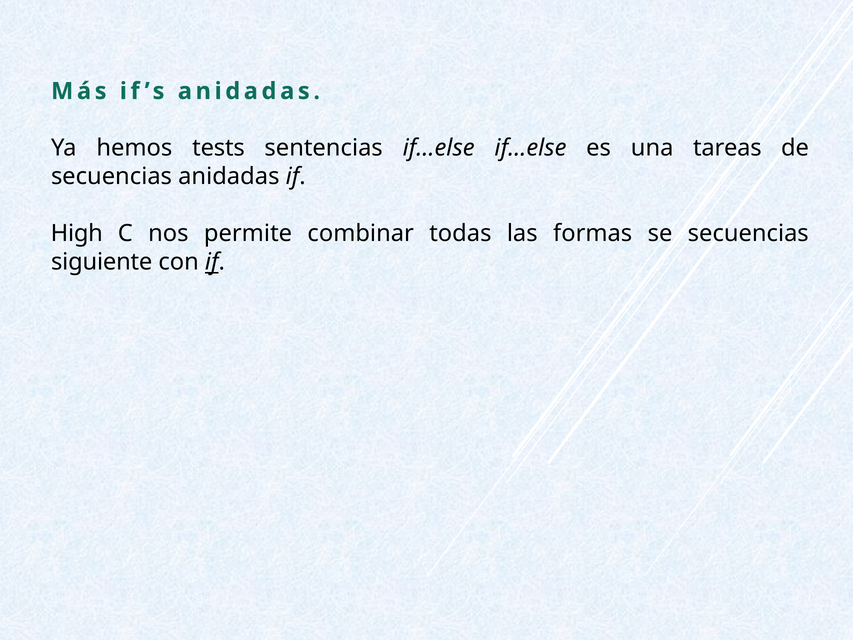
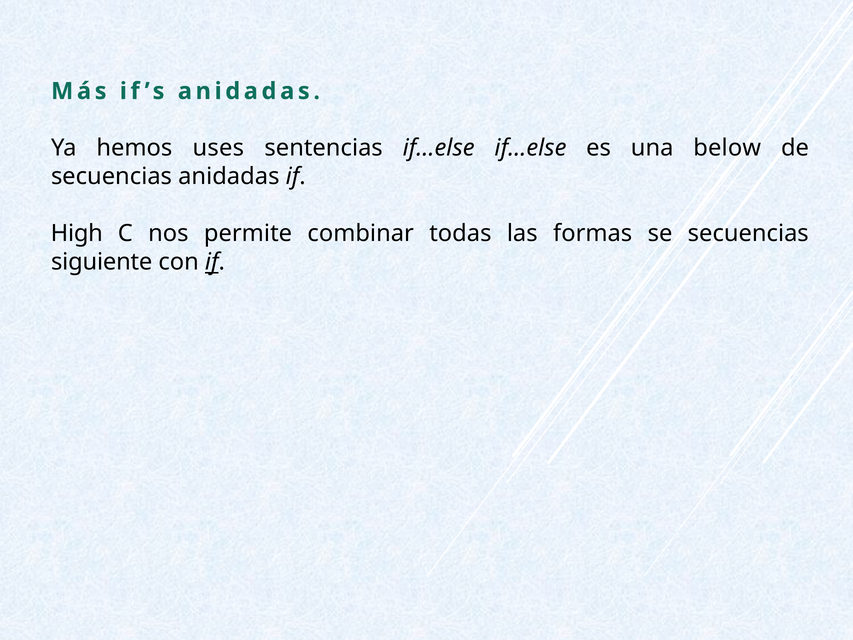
tests: tests -> uses
tareas: tareas -> below
